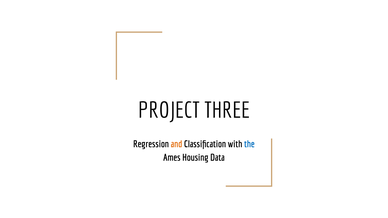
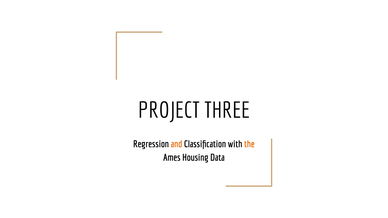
the colour: blue -> orange
